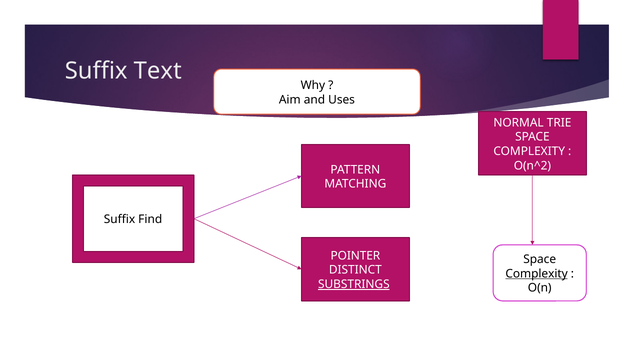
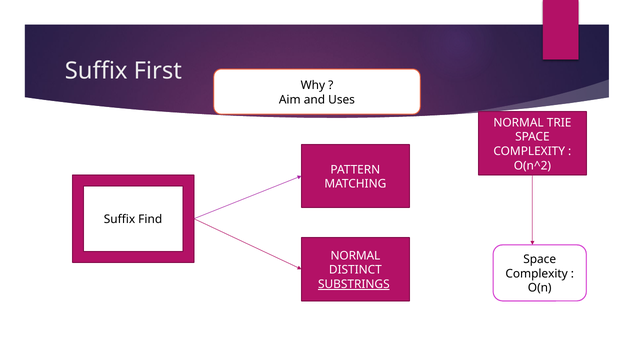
Text: Text -> First
POINTER at (355, 256): POINTER -> NORMAL
Complexity at (537, 273) underline: present -> none
